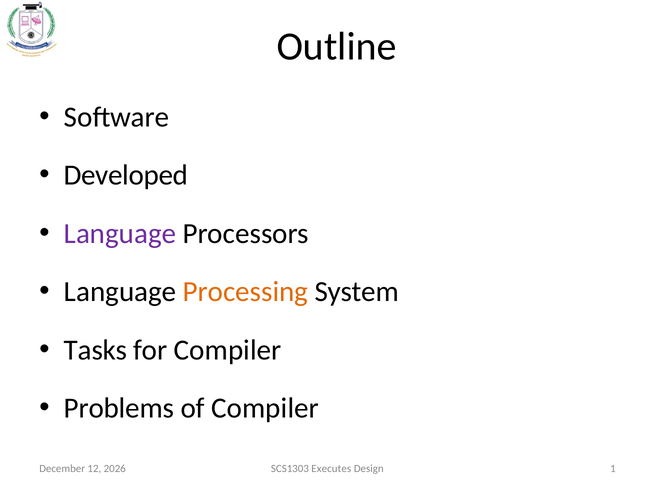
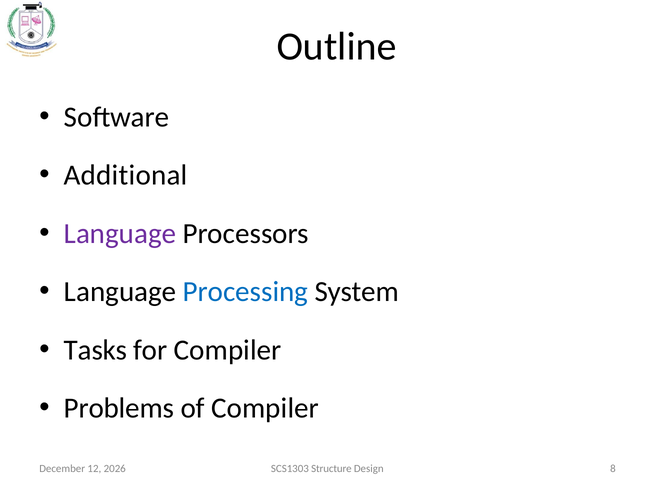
Developed: Developed -> Additional
Processing colour: orange -> blue
Executes: Executes -> Structure
1: 1 -> 8
